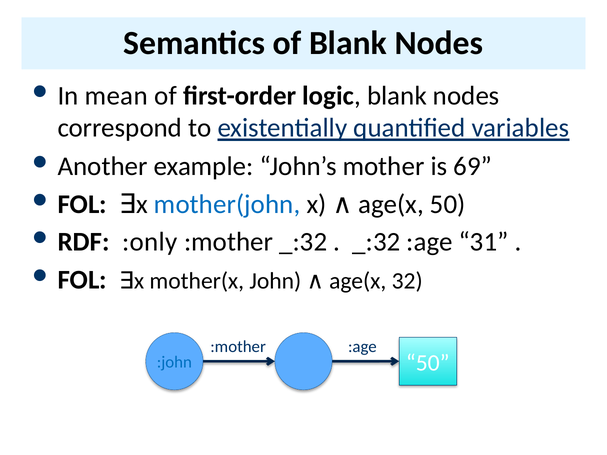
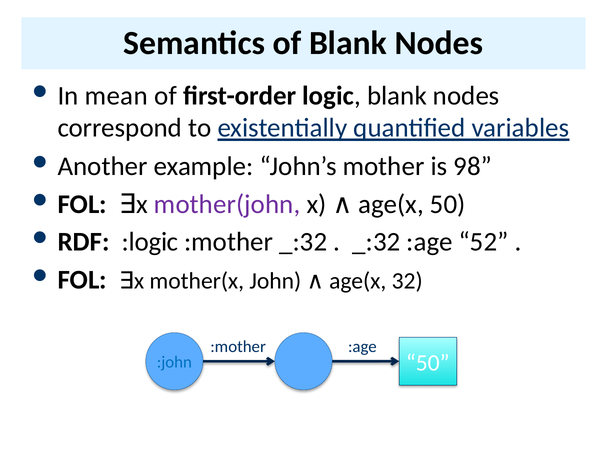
69: 69 -> 98
mother(john colour: blue -> purple
:only: :only -> :logic
31: 31 -> 52
